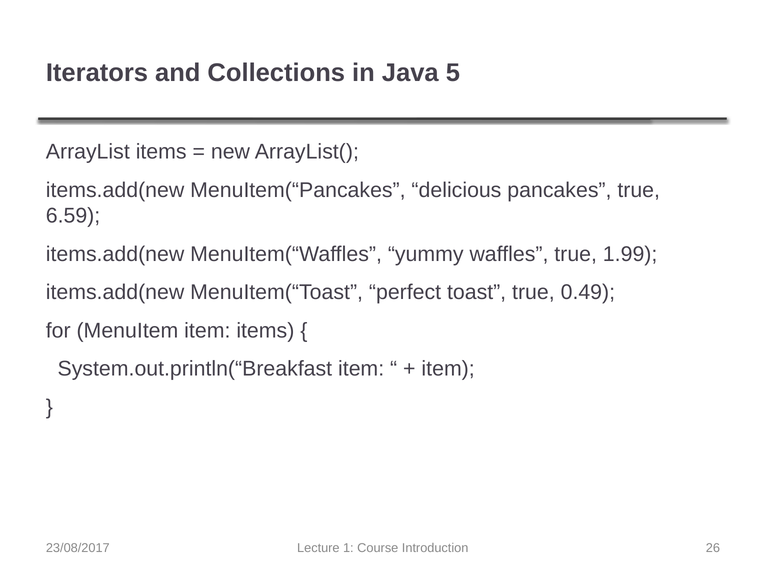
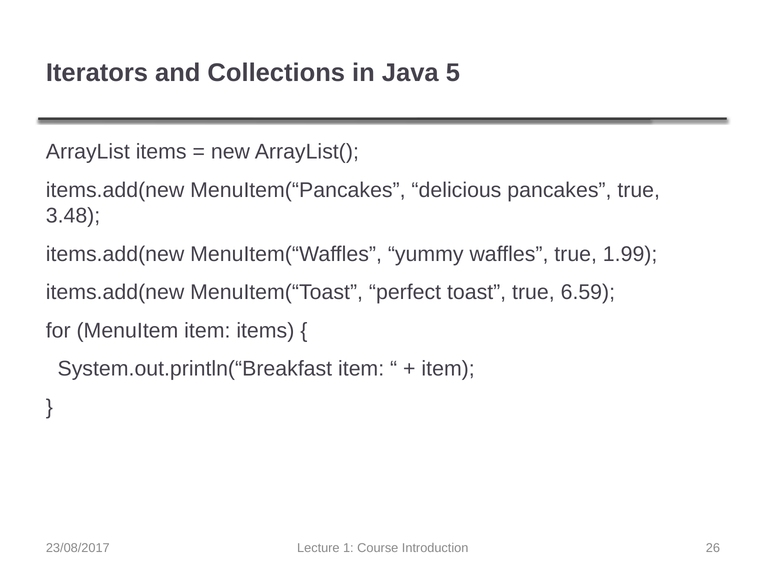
6.59: 6.59 -> 3.48
0.49: 0.49 -> 6.59
